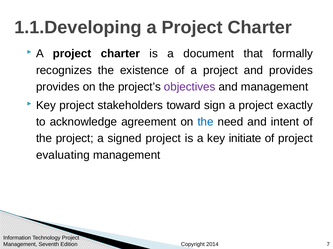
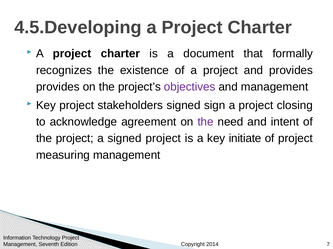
1.1.Developing: 1.1.Developing -> 4.5.Developing
stakeholders toward: toward -> signed
exactly: exactly -> closing
the at (206, 122) colour: blue -> purple
evaluating: evaluating -> measuring
